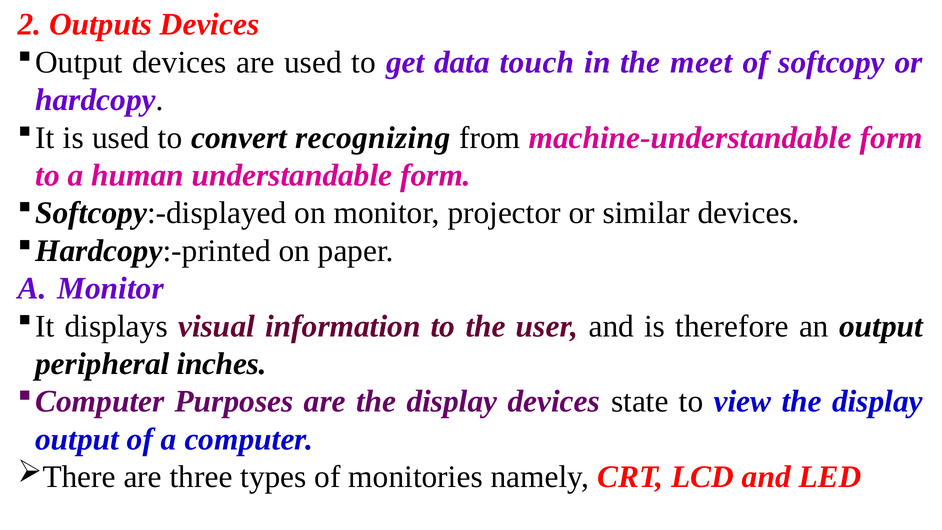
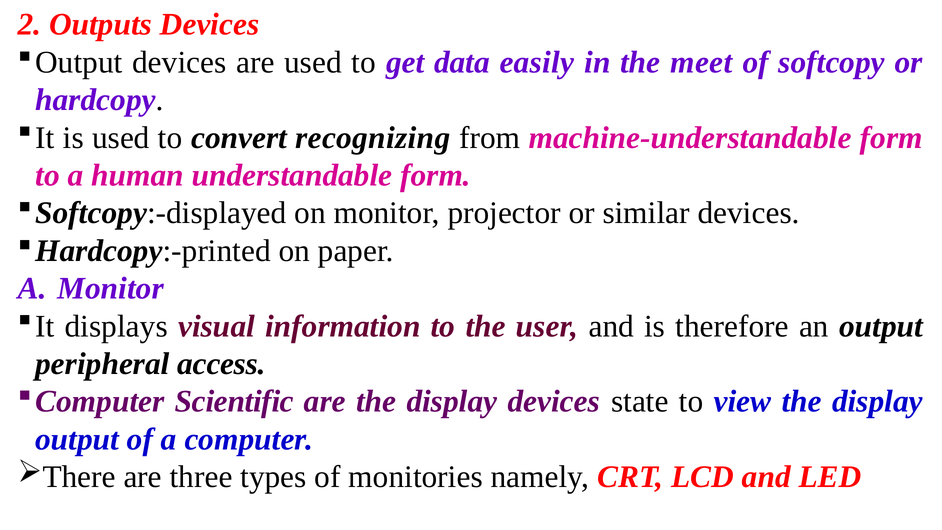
touch: touch -> easily
inches: inches -> access
Purposes: Purposes -> Scientific
